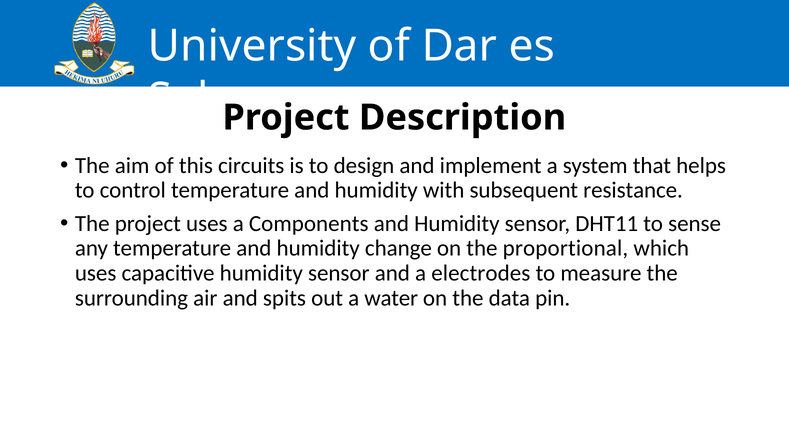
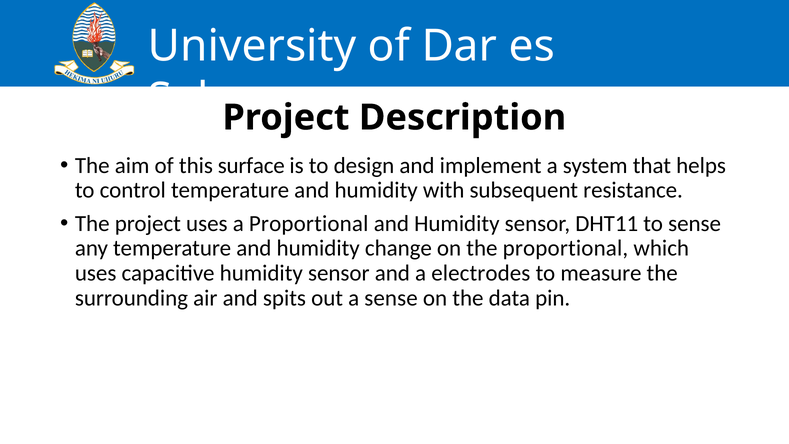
circuits: circuits -> surface
a Components: Components -> Proportional
a water: water -> sense
